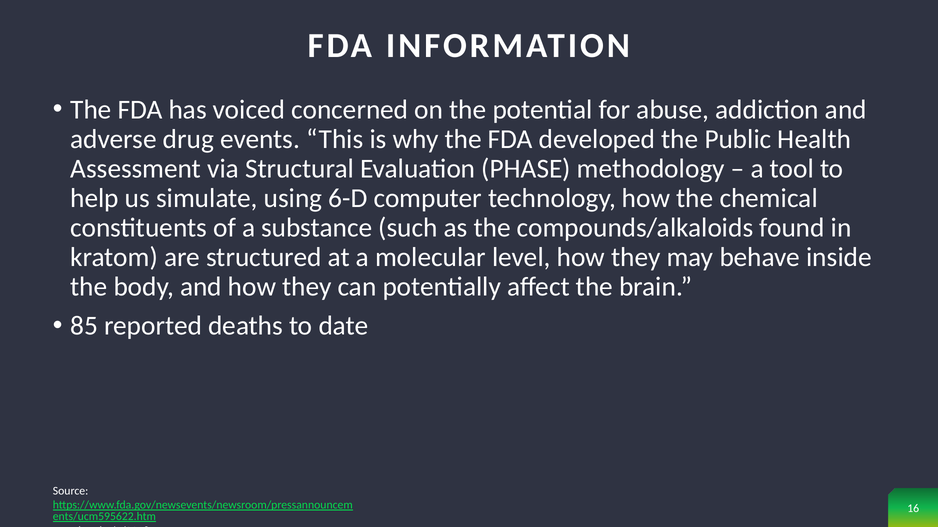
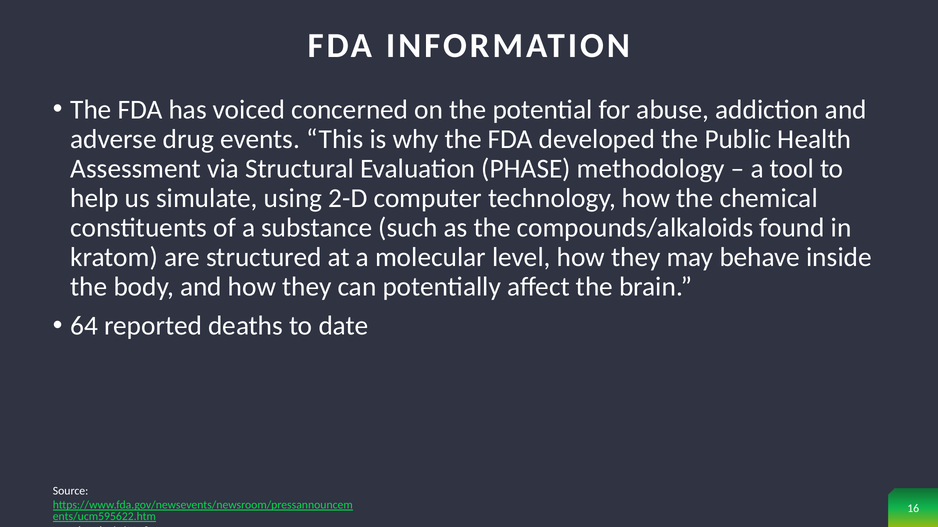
6-D: 6-D -> 2-D
85: 85 -> 64
